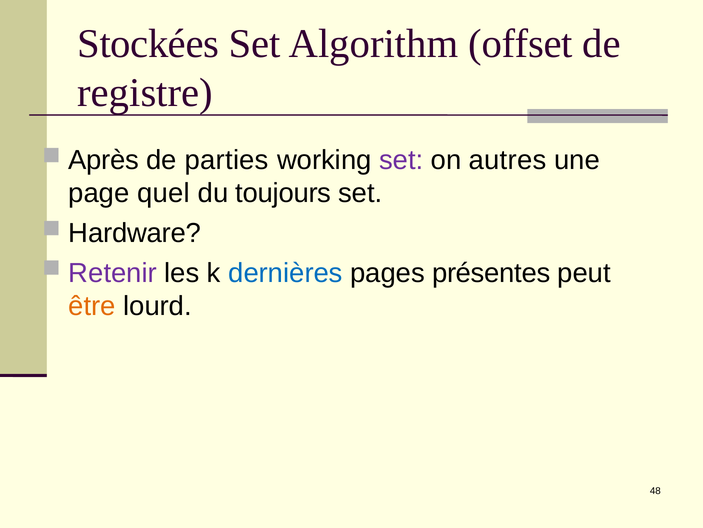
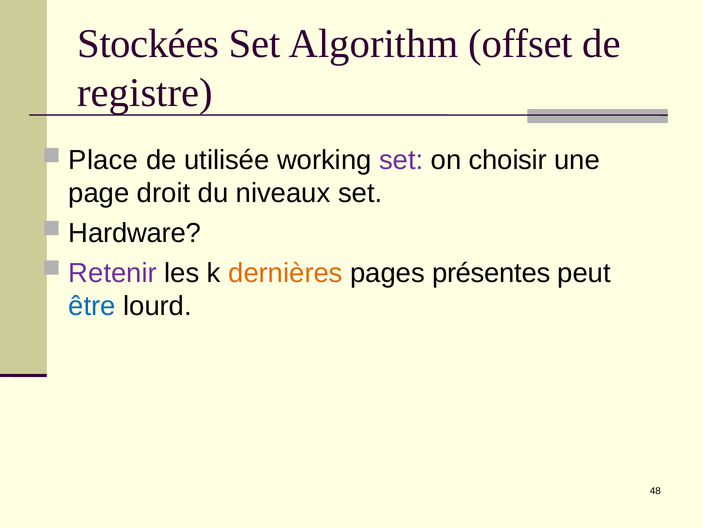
Après: Après -> Place
parties: parties -> utilisée
autres: autres -> choisir
quel: quel -> droit
toujours: toujours -> niveaux
dernières colour: blue -> orange
être colour: orange -> blue
